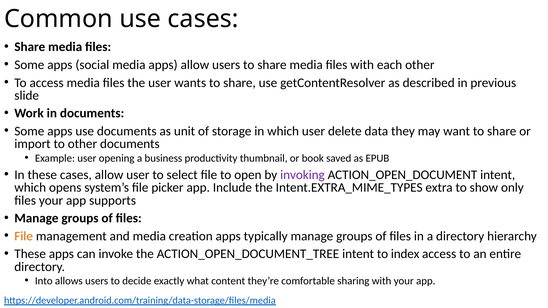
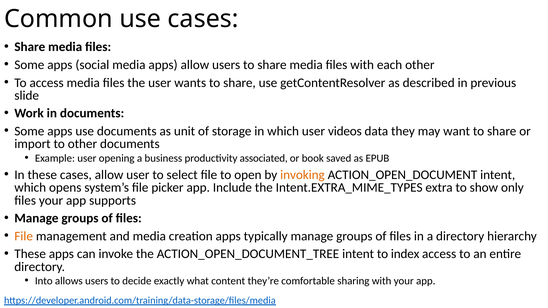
delete: delete -> videos
thumbnail: thumbnail -> associated
invoking colour: purple -> orange
